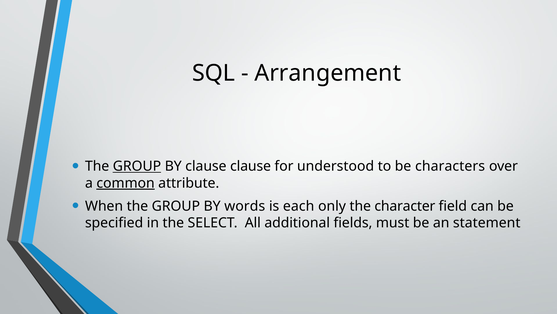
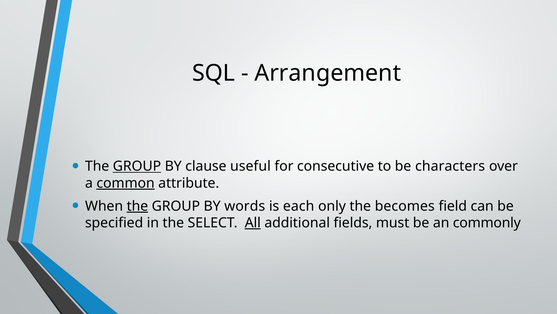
clause clause: clause -> useful
understood: understood -> consecutive
the at (137, 206) underline: none -> present
character: character -> becomes
All underline: none -> present
statement: statement -> commonly
